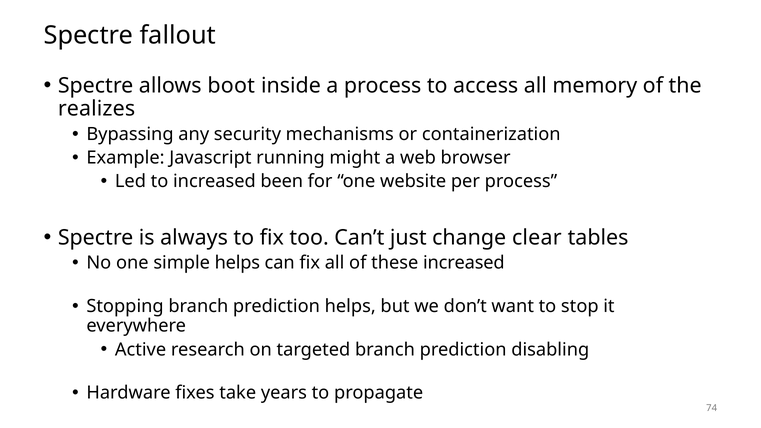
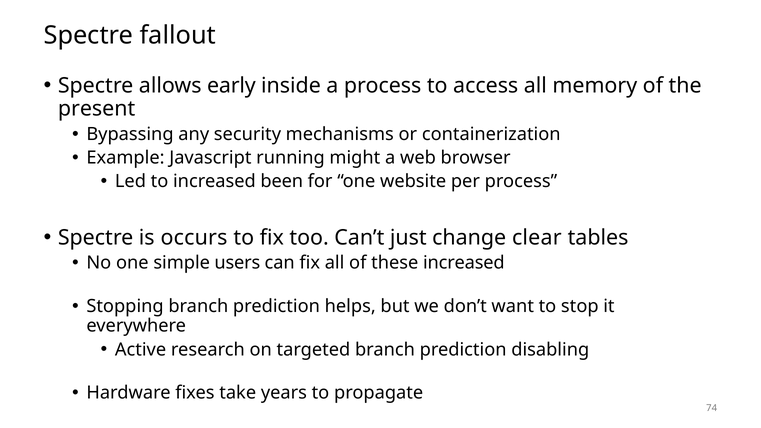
boot: boot -> early
realizes: realizes -> present
always: always -> occurs
simple helps: helps -> users
